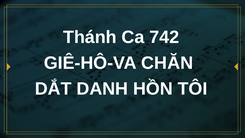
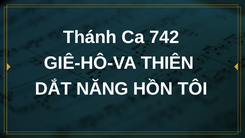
CHĂN: CHĂN -> THIÊN
DANH: DANH -> NĂNG
